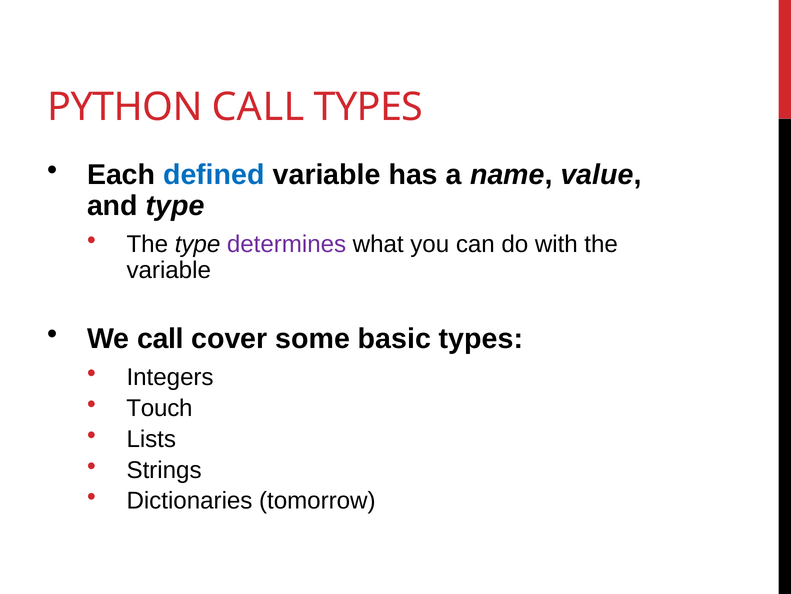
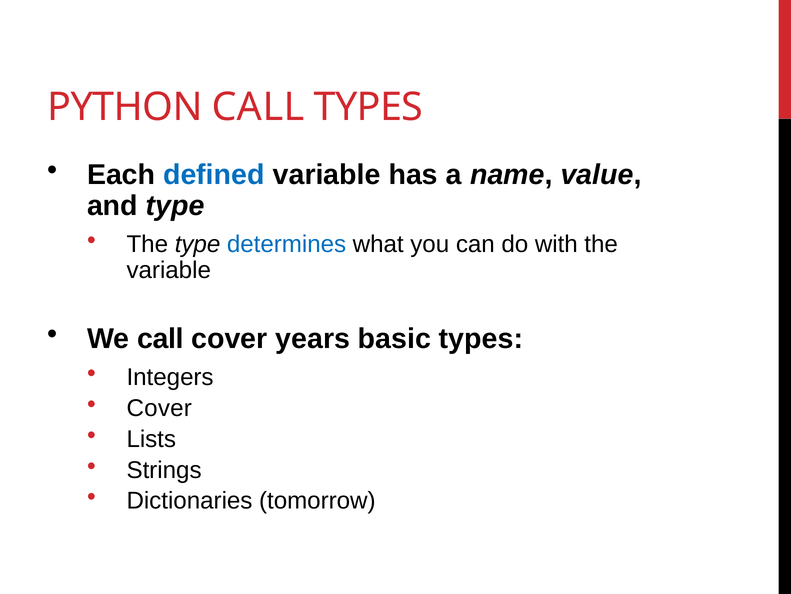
determines colour: purple -> blue
some: some -> years
Touch at (159, 408): Touch -> Cover
